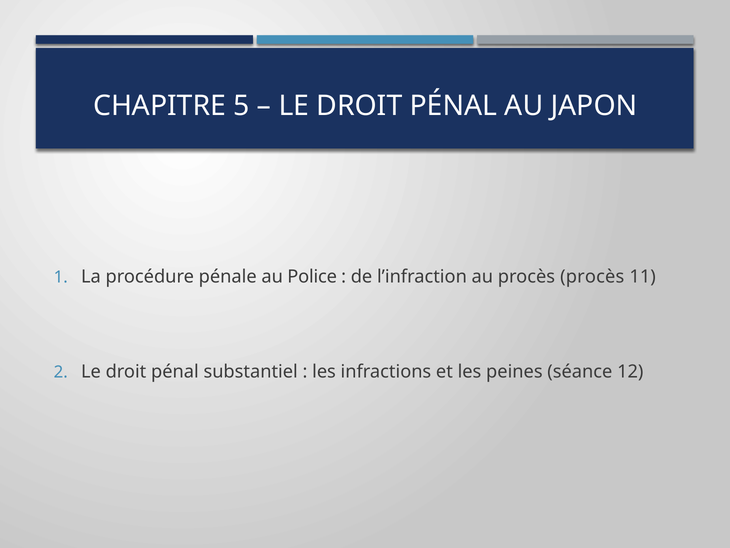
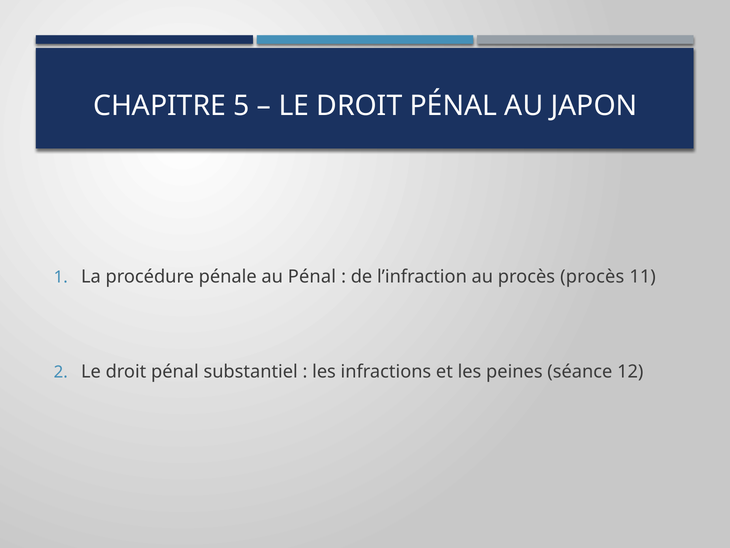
au Police: Police -> Pénal
